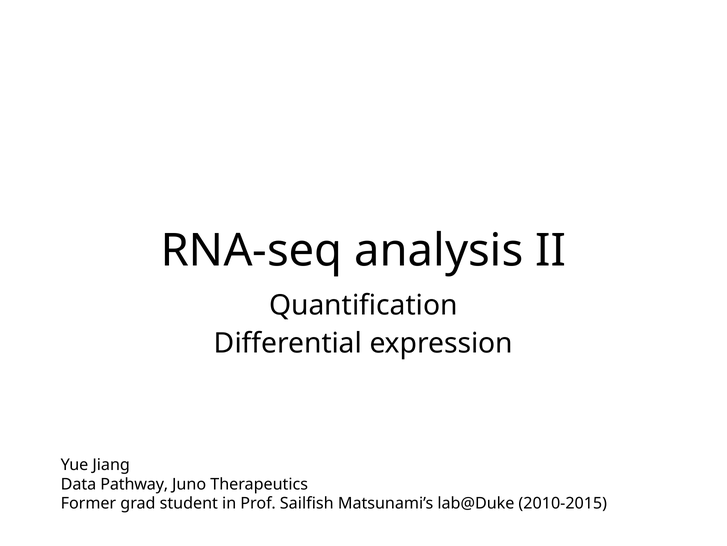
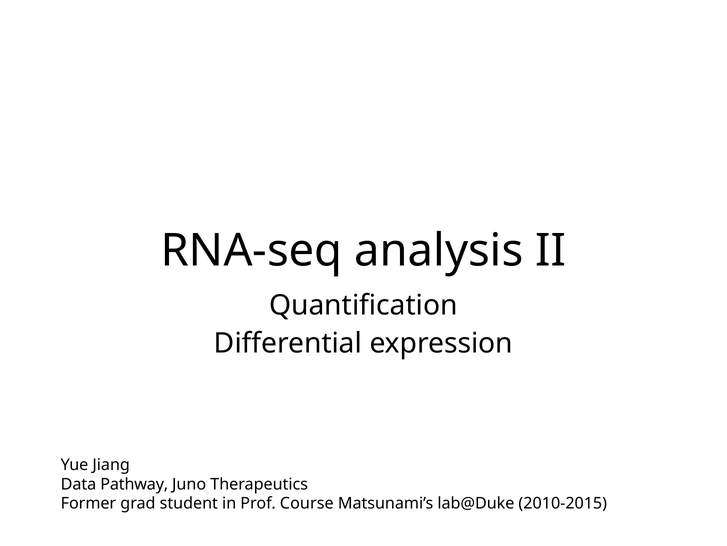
Sailfish: Sailfish -> Course
